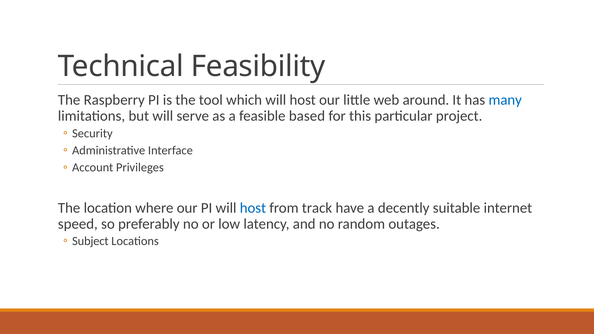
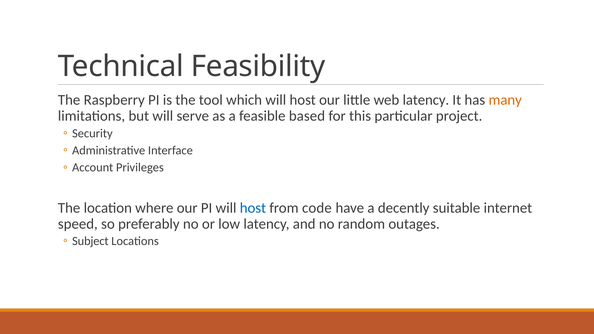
web around: around -> latency
many colour: blue -> orange
track: track -> code
